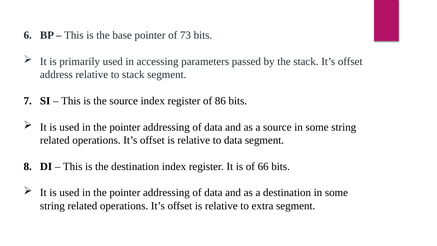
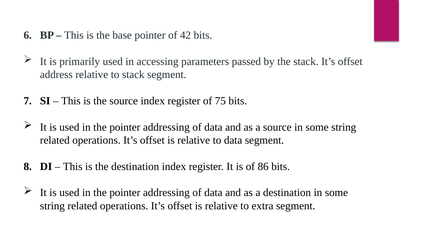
73: 73 -> 42
86: 86 -> 75
66: 66 -> 86
